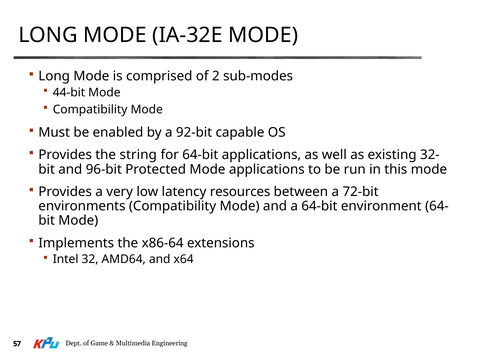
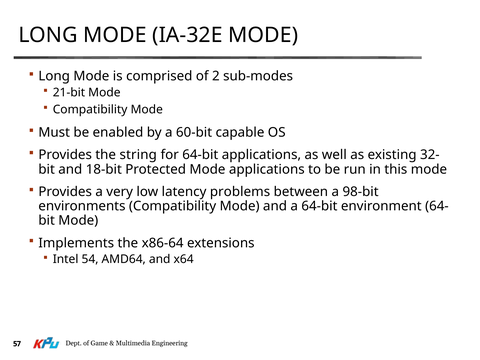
44-bit: 44-bit -> 21-bit
92-bit: 92-bit -> 60-bit
96-bit: 96-bit -> 18-bit
resources: resources -> problems
72-bit: 72-bit -> 98-bit
32: 32 -> 54
